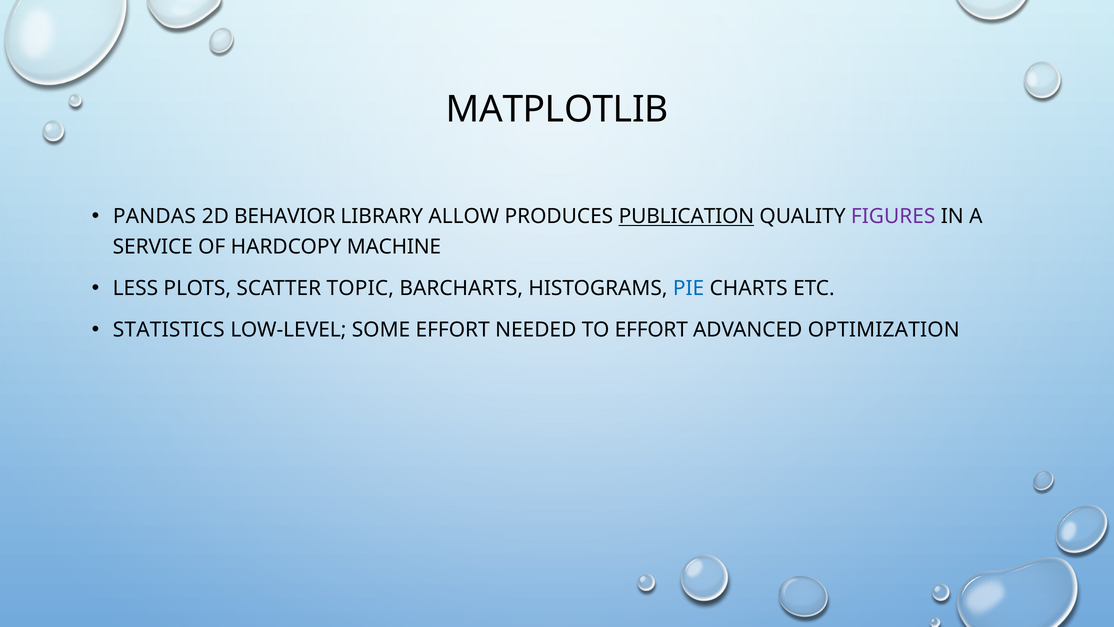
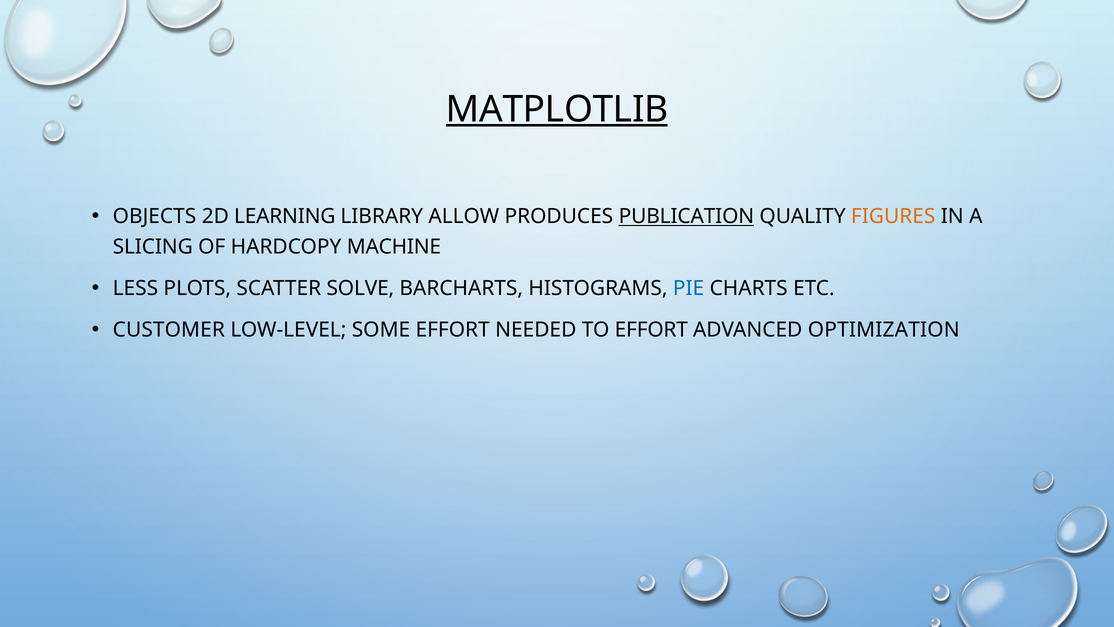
MATPLOTLIB underline: none -> present
PANDAS: PANDAS -> OBJECTS
BEHAVIOR: BEHAVIOR -> LEARNING
FIGURES colour: purple -> orange
SERVICE: SERVICE -> SLICING
TOPIC: TOPIC -> SOLVE
STATISTICS: STATISTICS -> CUSTOMER
